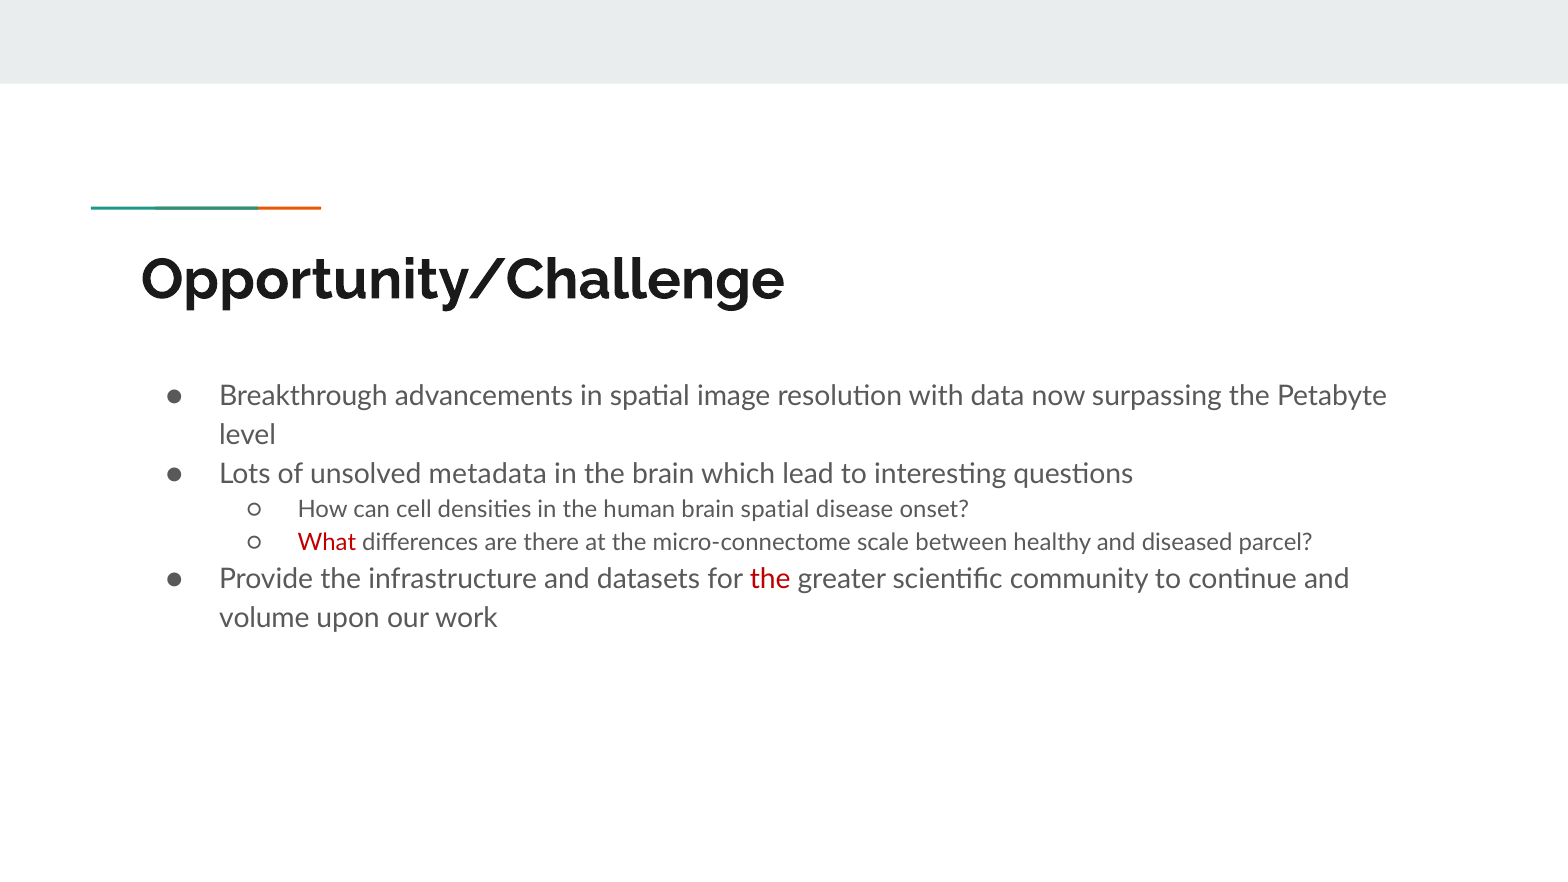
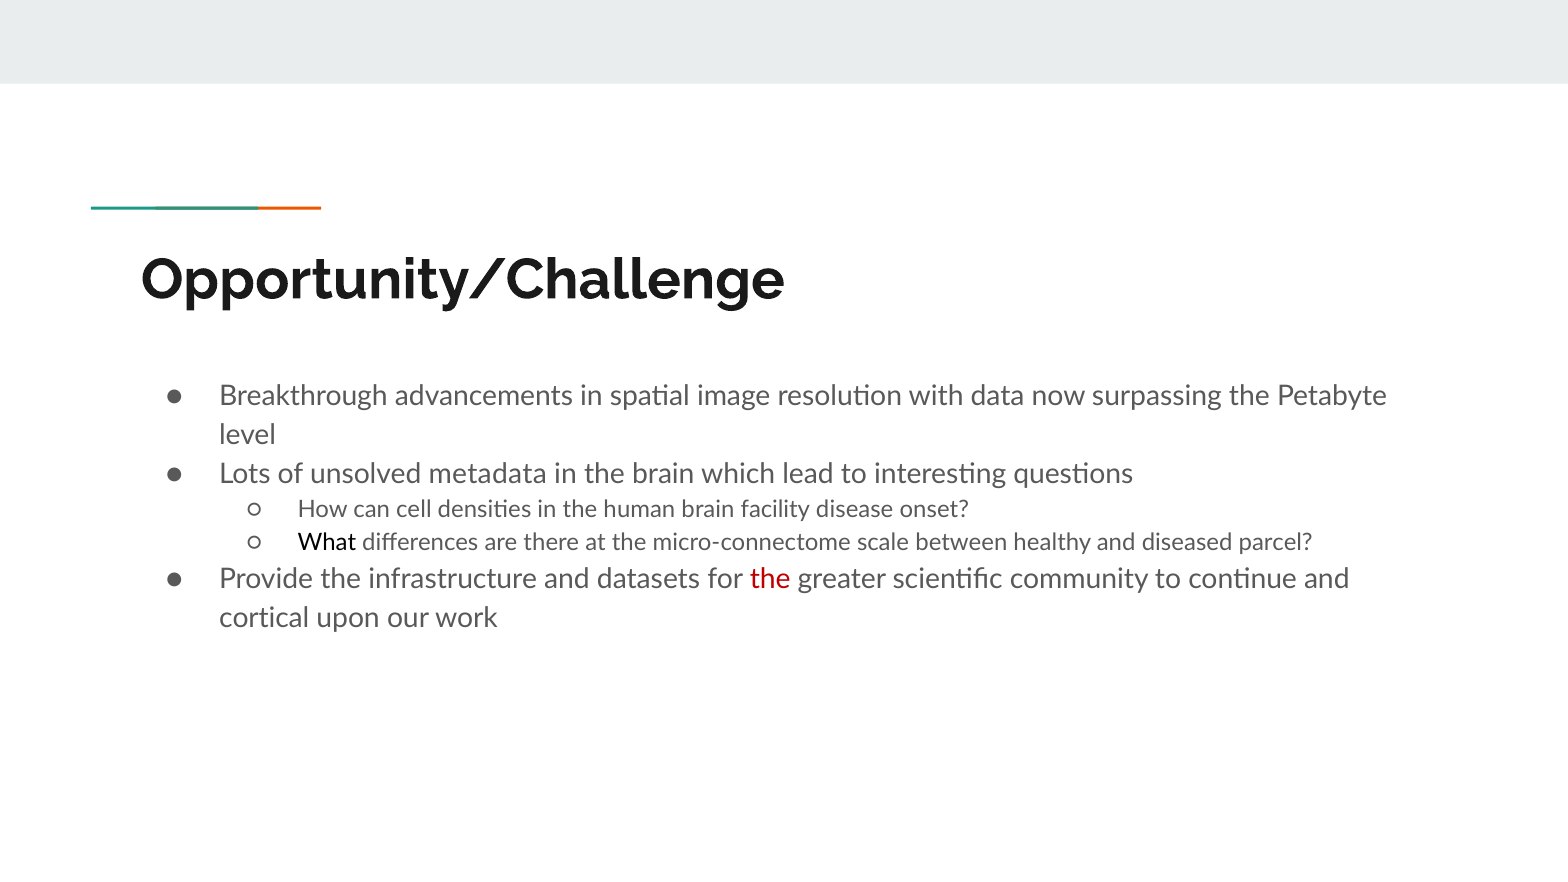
brain spatial: spatial -> facility
What colour: red -> black
volume: volume -> cortical
